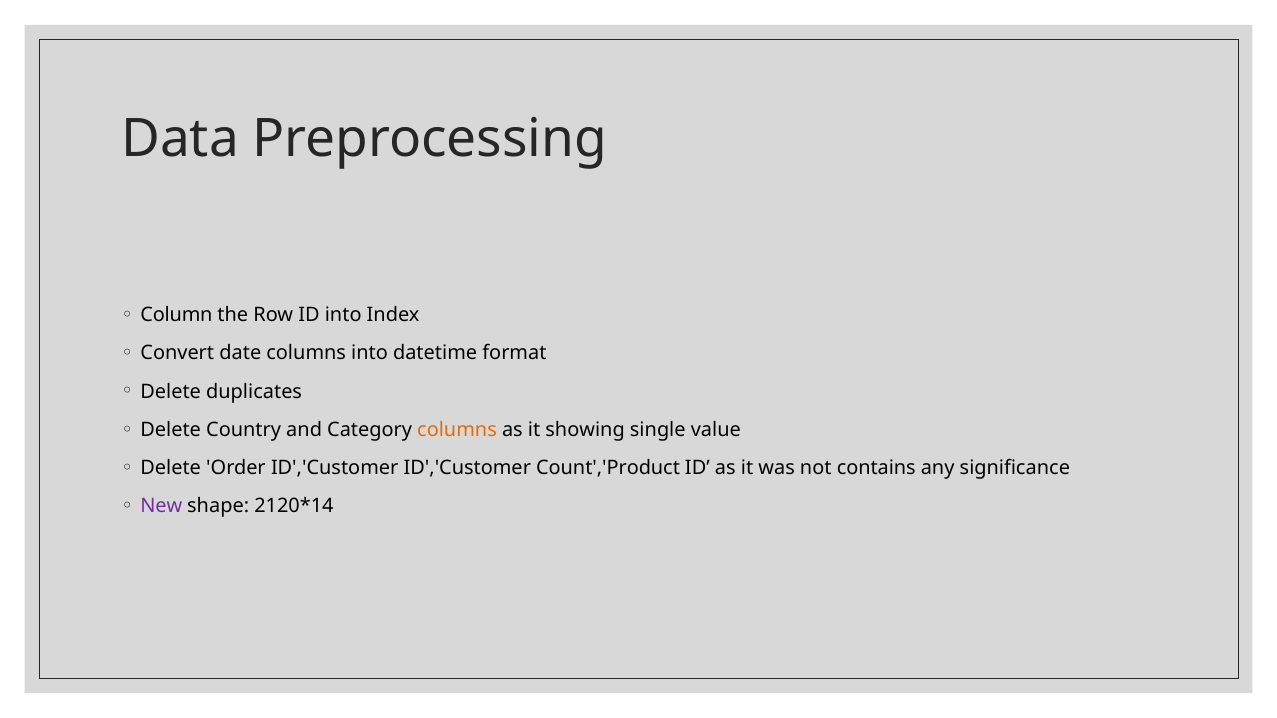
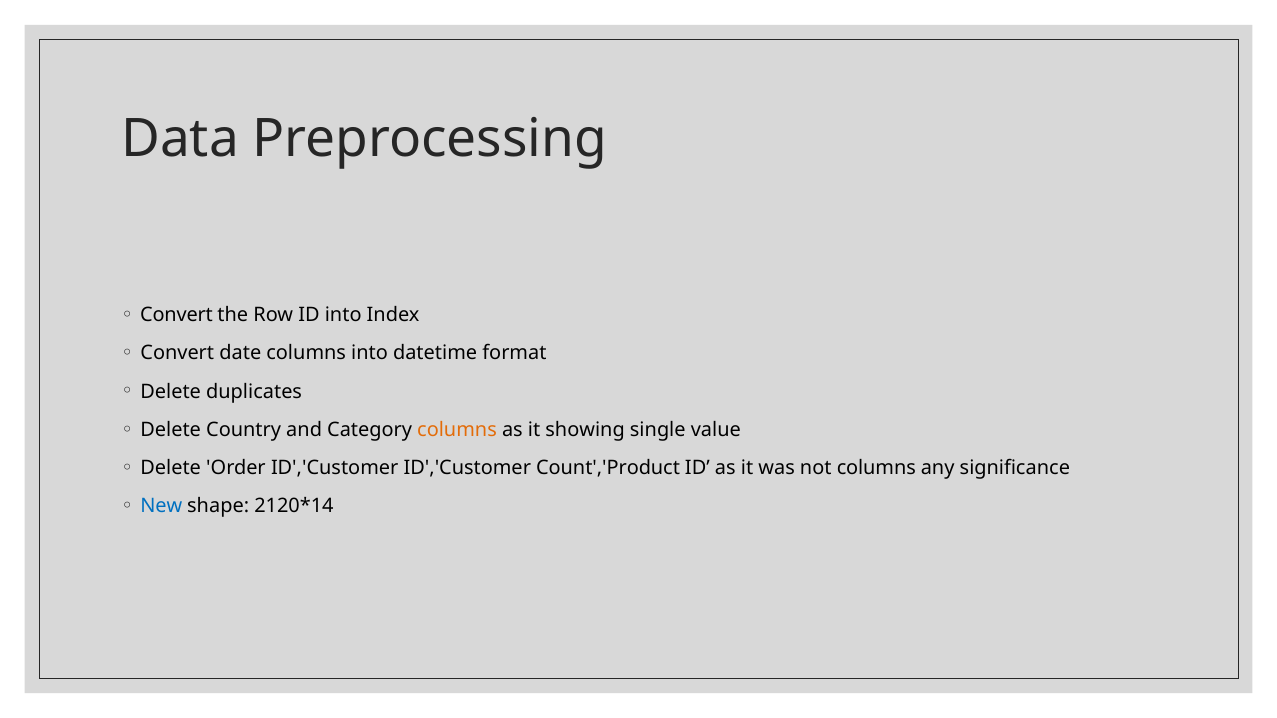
Column at (176, 315): Column -> Convert
not contains: contains -> columns
New colour: purple -> blue
